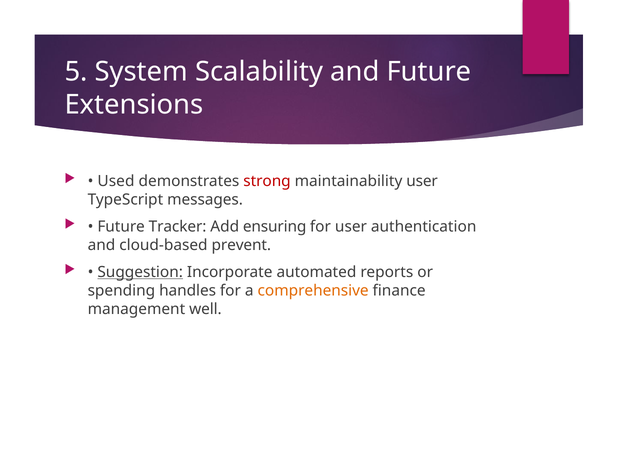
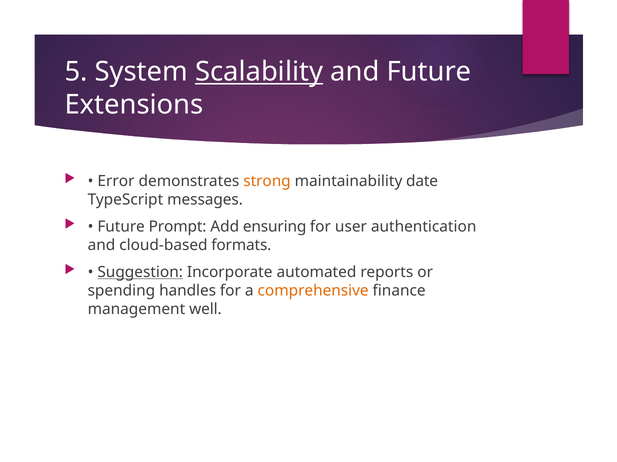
Scalability underline: none -> present
Used: Used -> Error
strong colour: red -> orange
maintainability user: user -> date
Tracker: Tracker -> Prompt
prevent: prevent -> formats
